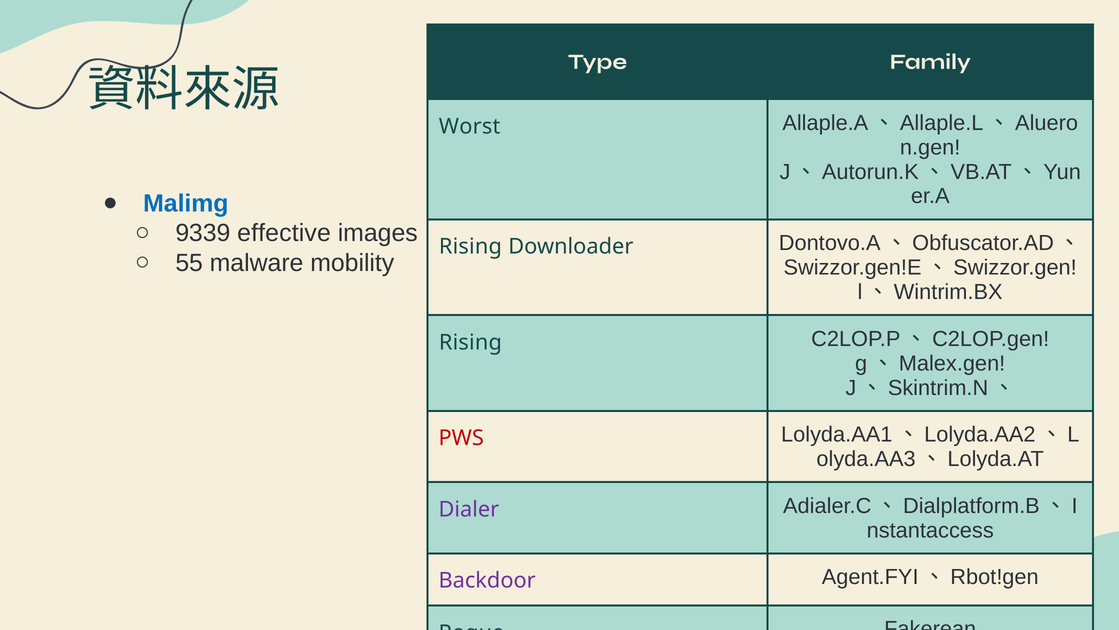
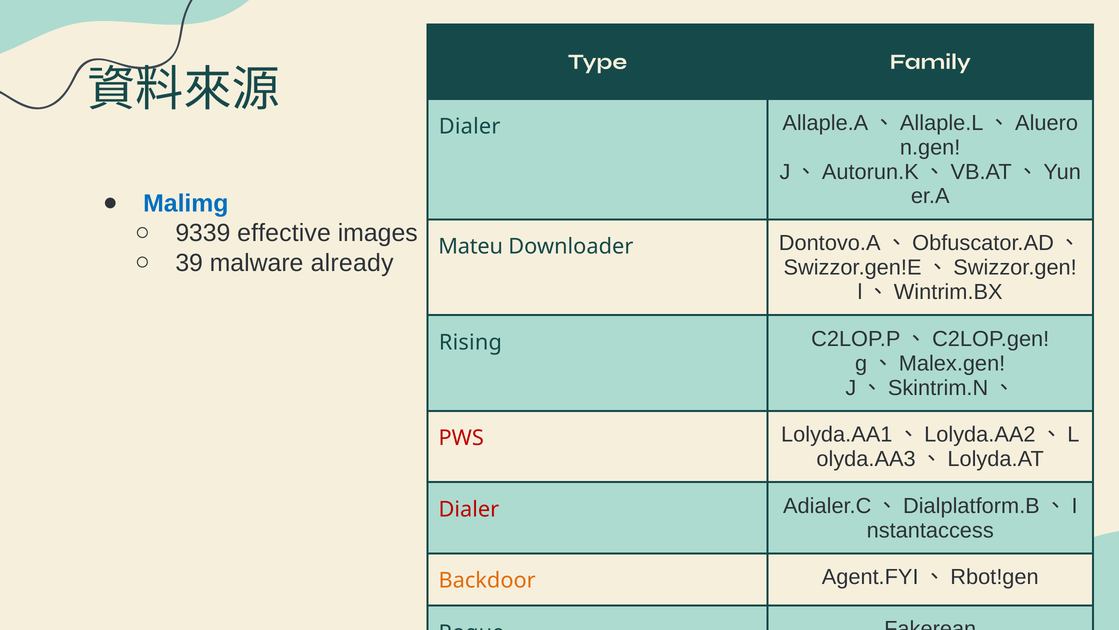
Worst at (470, 126): Worst -> Dialer
Rising at (470, 246): Rising -> Mateu
55: 55 -> 39
mobility: mobility -> already
Dialer at (469, 509) colour: purple -> red
Backdoor colour: purple -> orange
